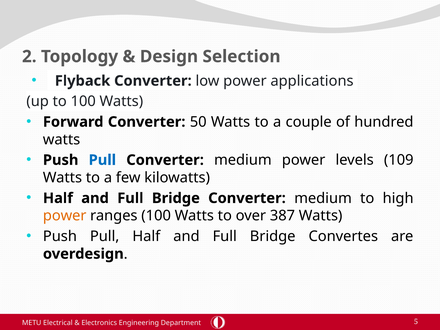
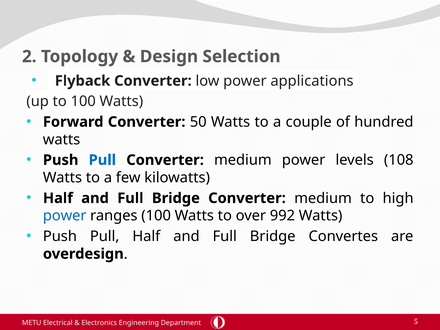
109: 109 -> 108
power at (65, 216) colour: orange -> blue
387: 387 -> 992
